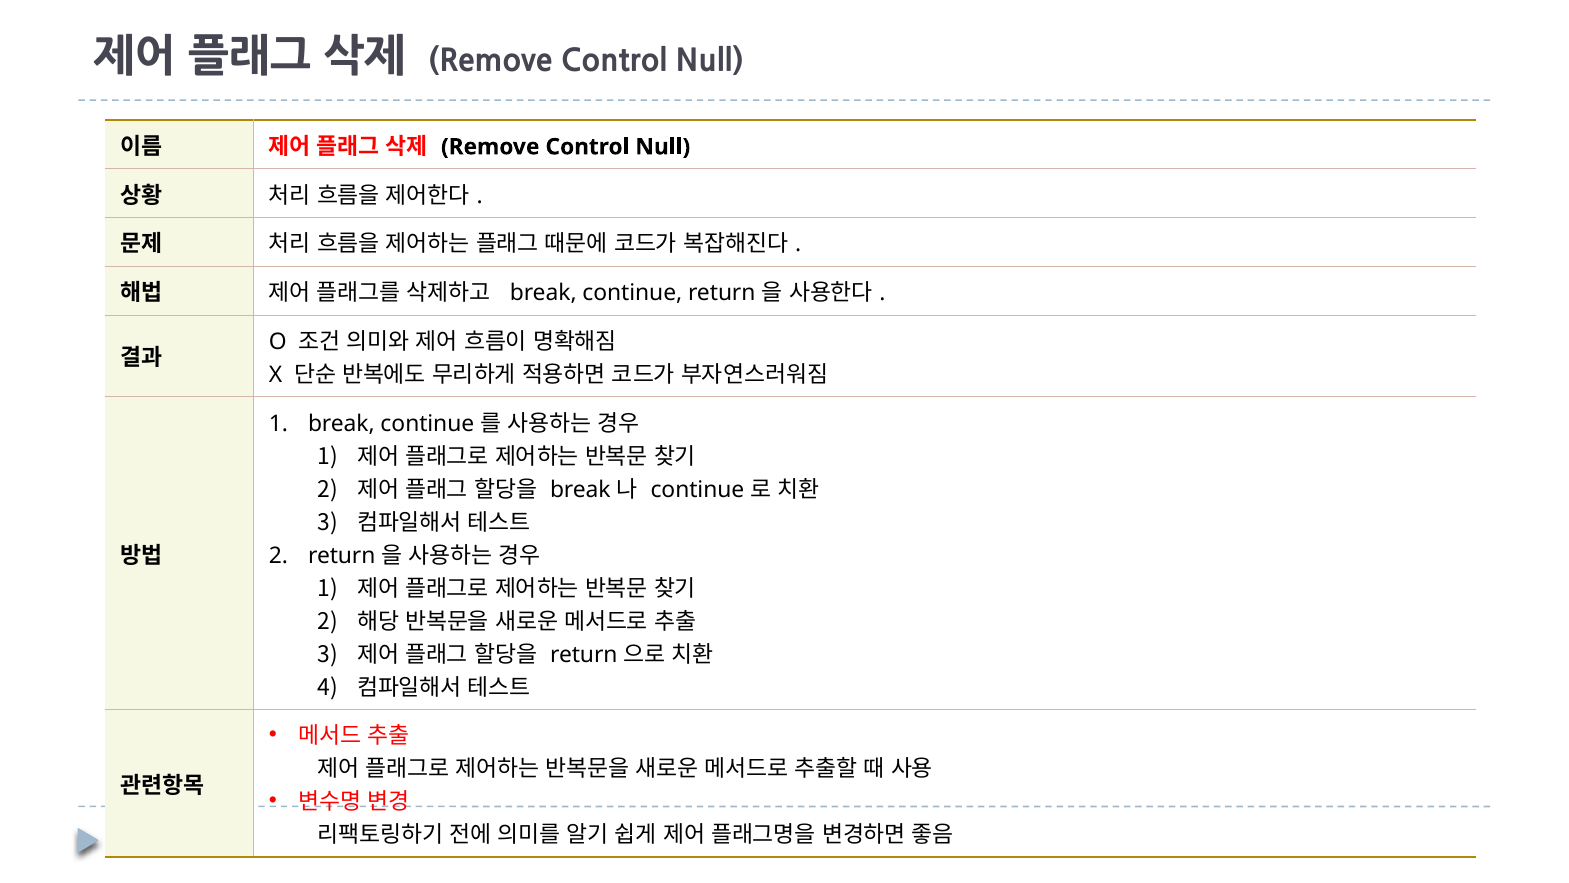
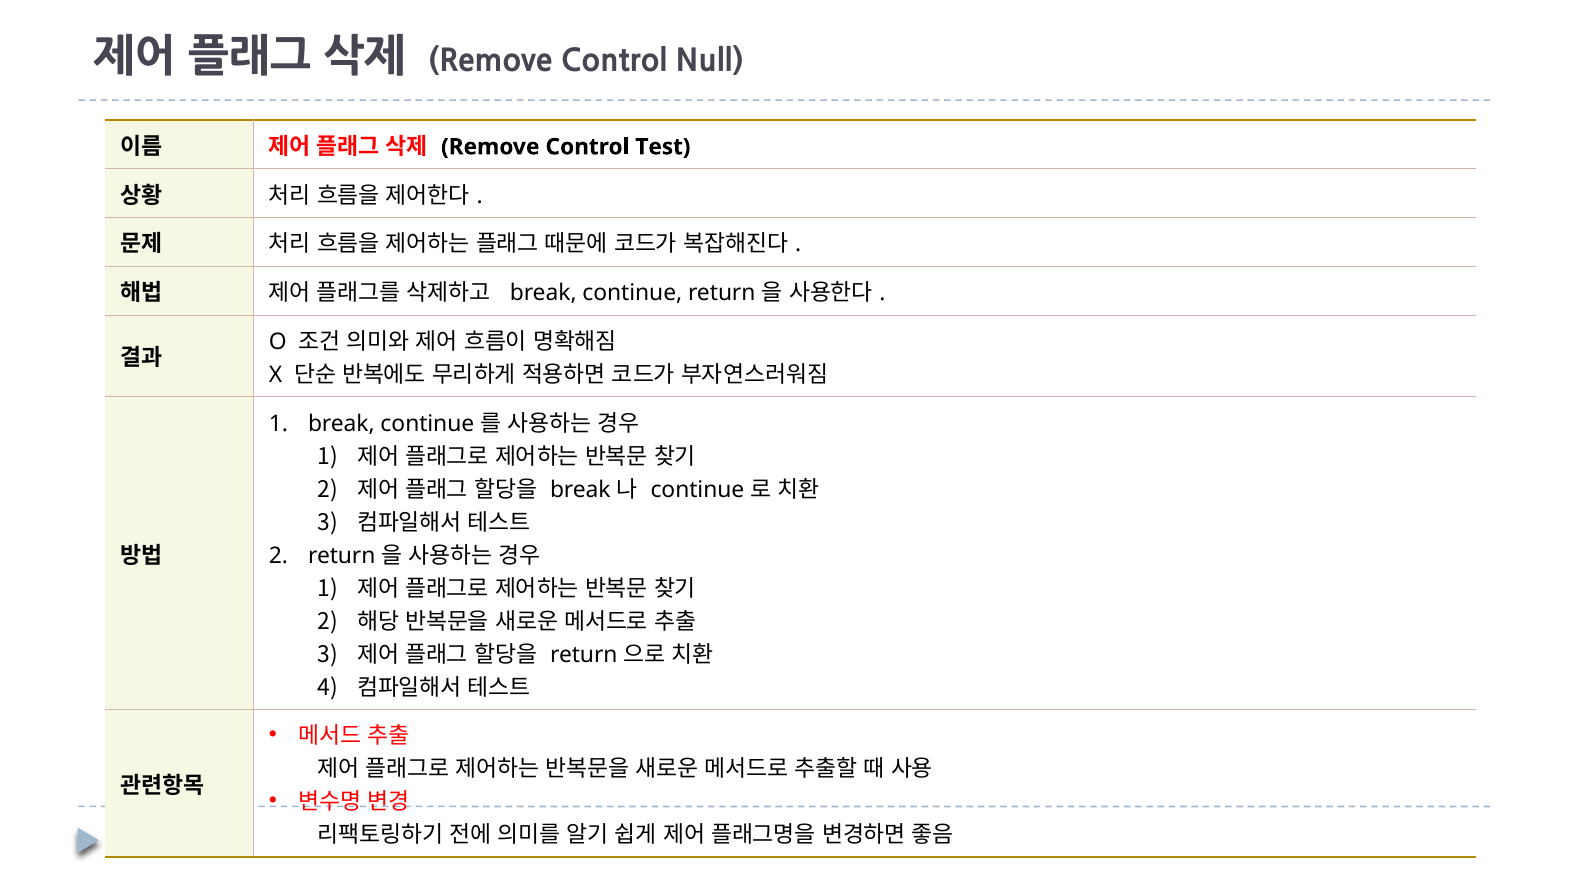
Null at (663, 147): Null -> Test
